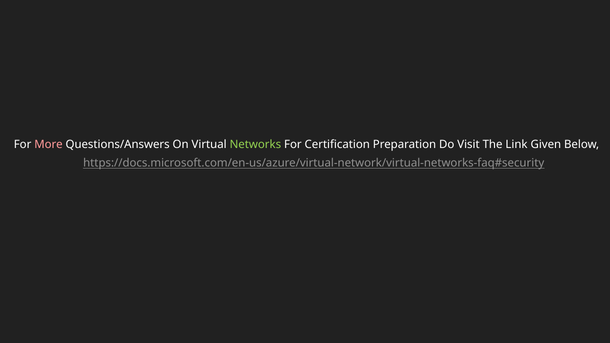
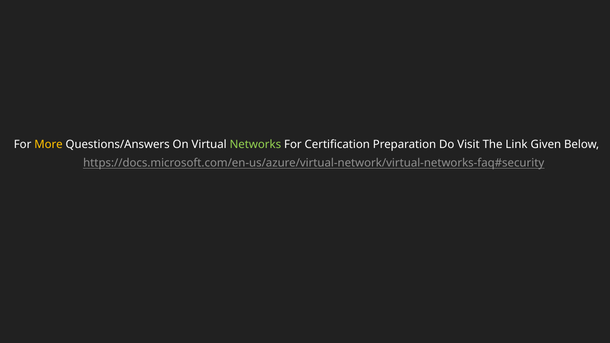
More colour: pink -> yellow
